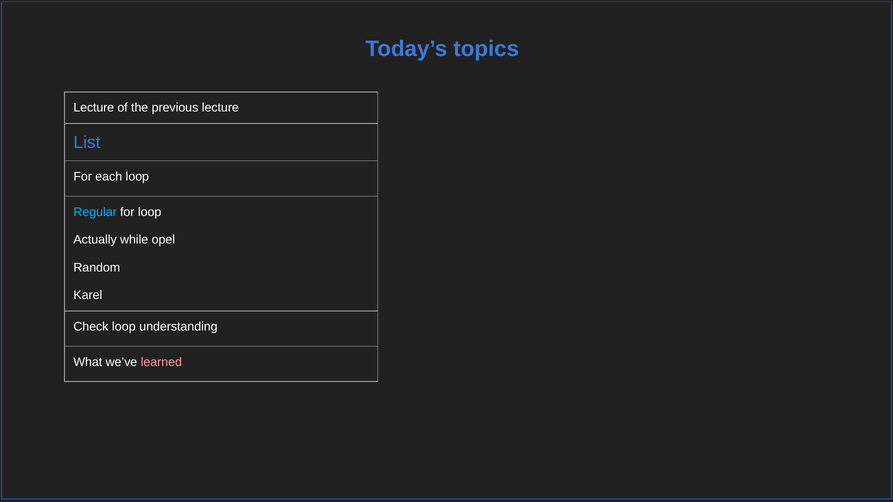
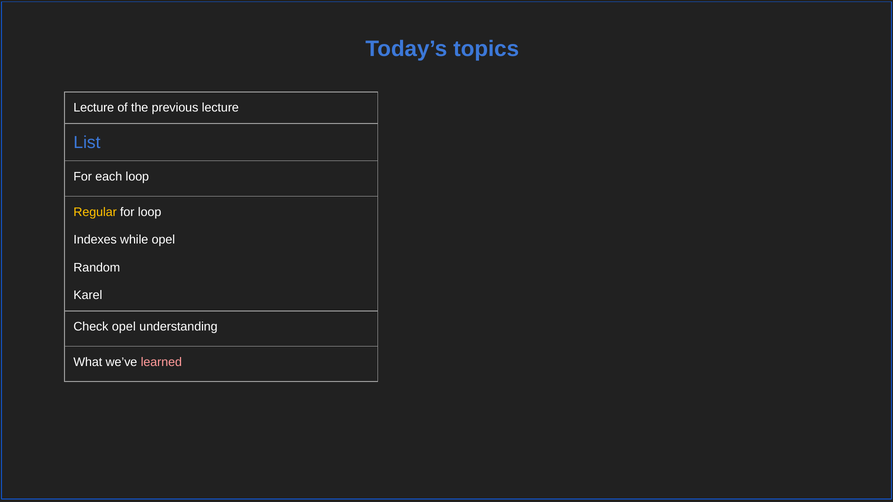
Regular colour: light blue -> yellow
Actually: Actually -> Indexes
Check loop: loop -> opel
